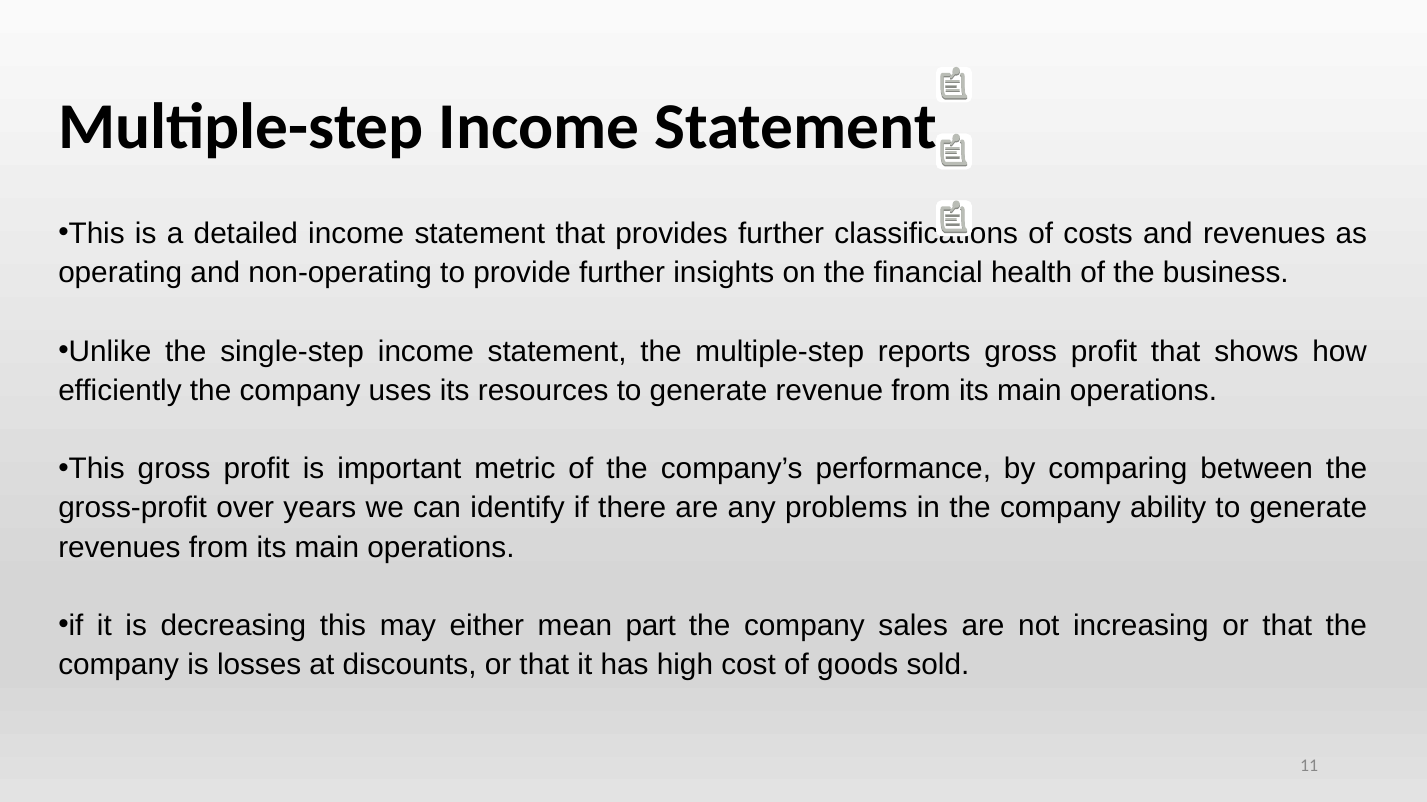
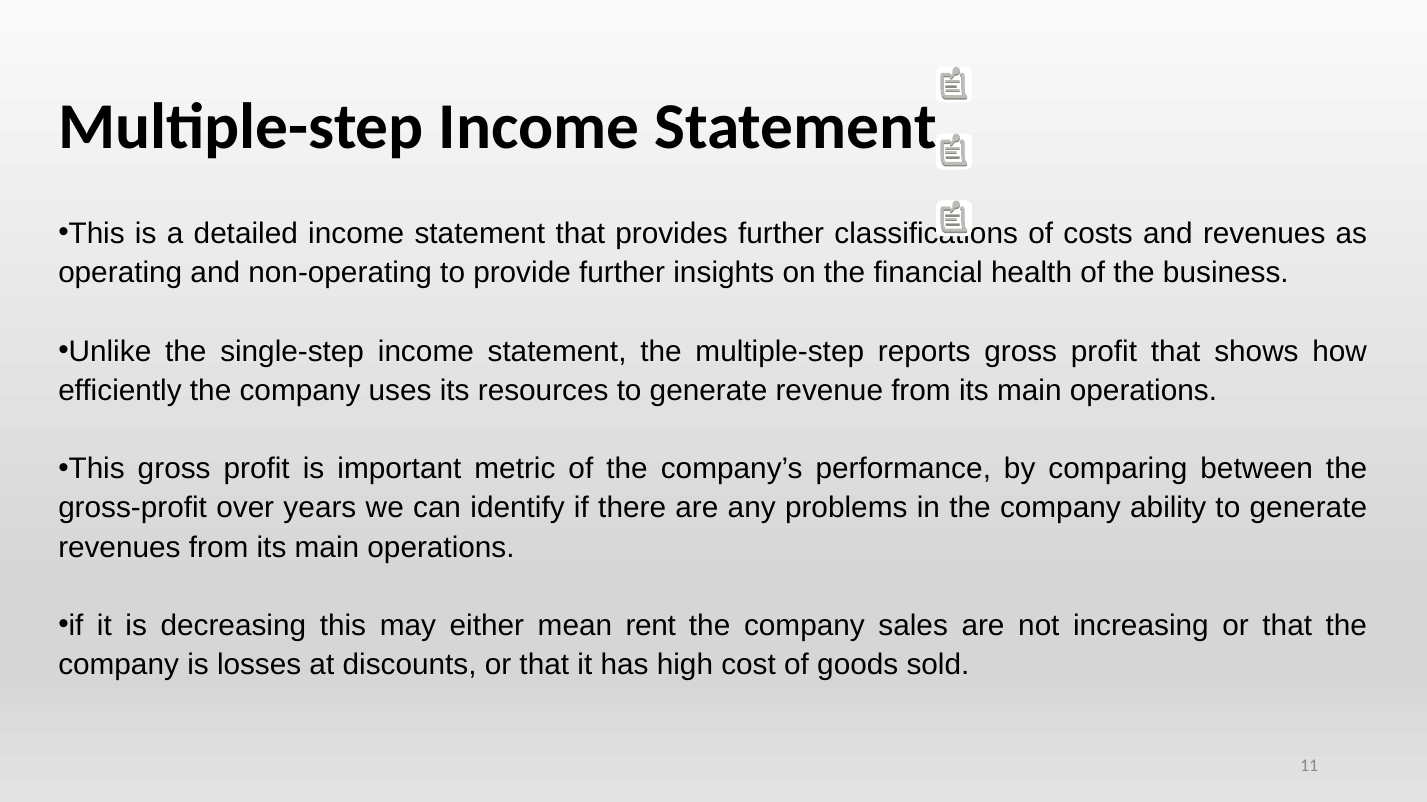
part: part -> rent
